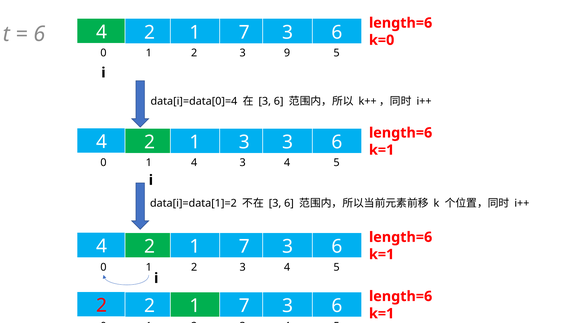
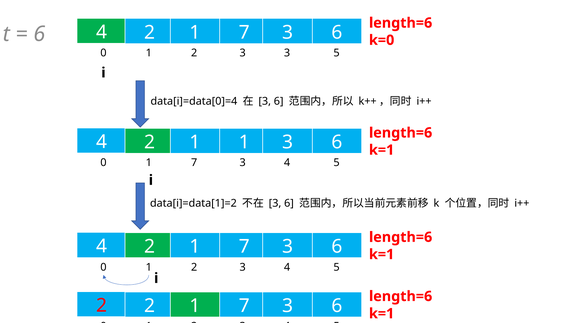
3 9: 9 -> 3
1 3: 3 -> 1
0 1 4: 4 -> 7
